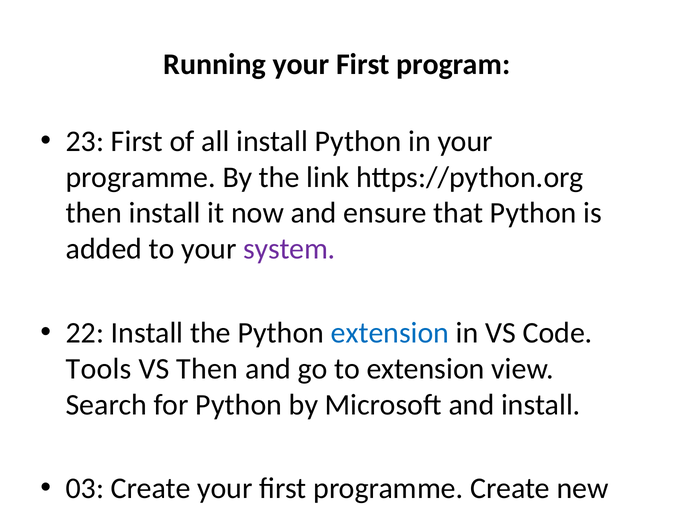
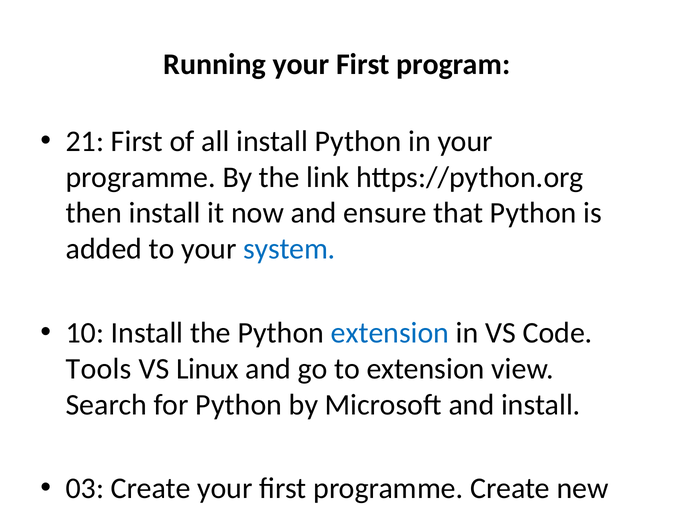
23: 23 -> 21
system colour: purple -> blue
22: 22 -> 10
VS Then: Then -> Linux
